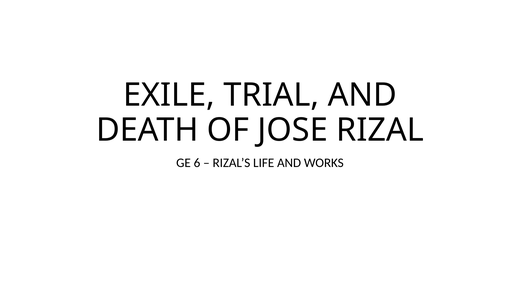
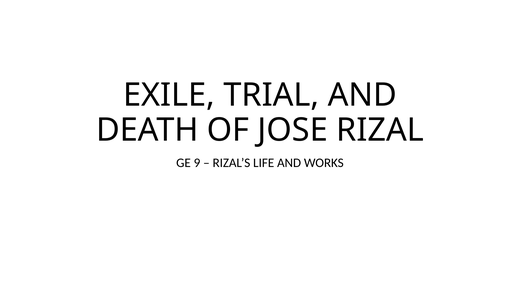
6: 6 -> 9
